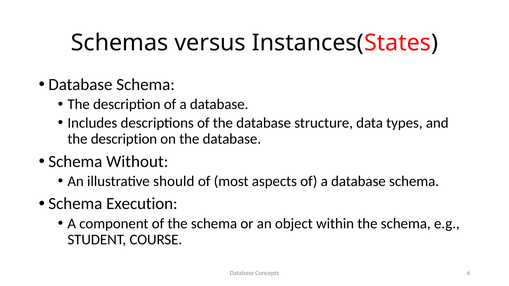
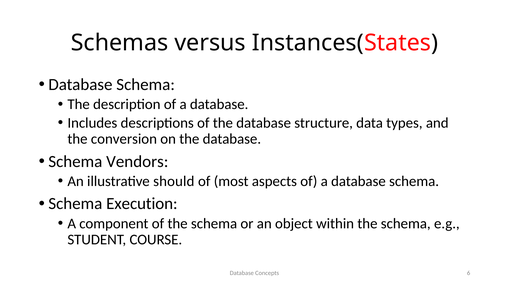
description at (124, 139): description -> conversion
Without: Without -> Vendors
